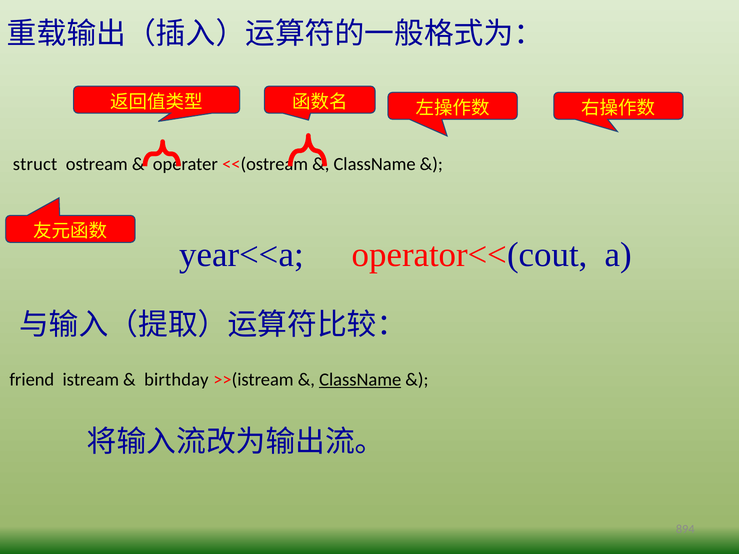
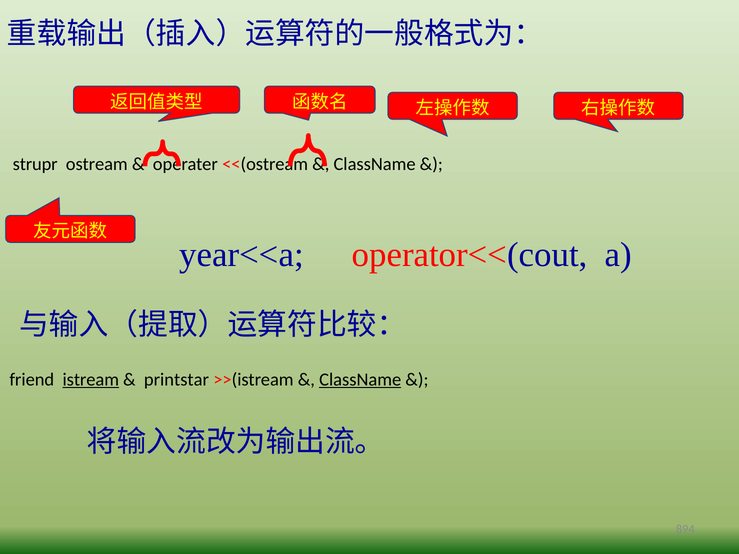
struct: struct -> strupr
istream underline: none -> present
birthday: birthday -> printstar
